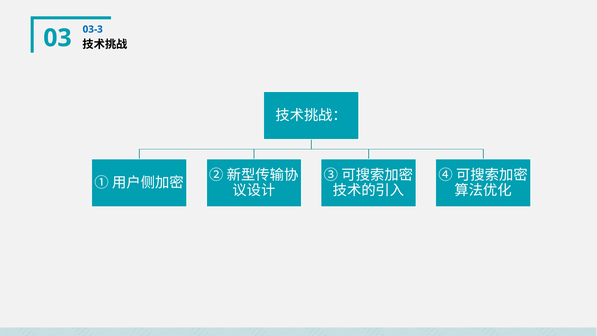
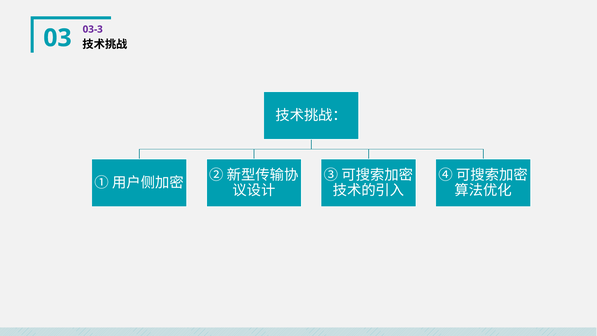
03-3 colour: blue -> purple
